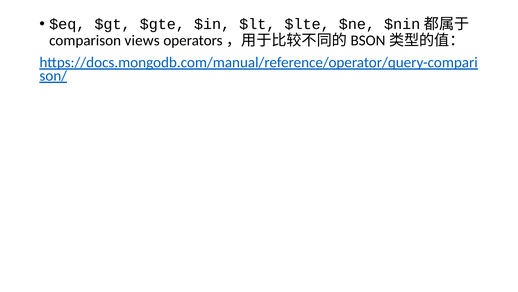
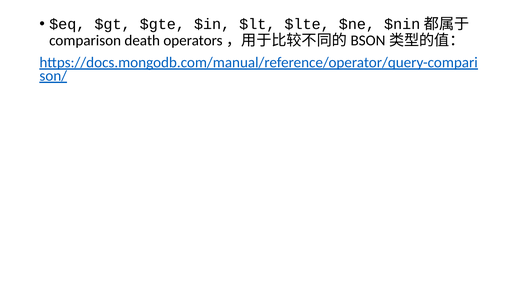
views: views -> death
